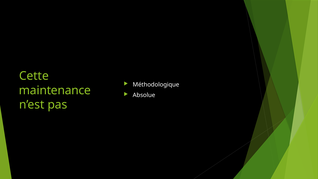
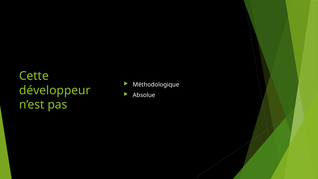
maintenance: maintenance -> développeur
